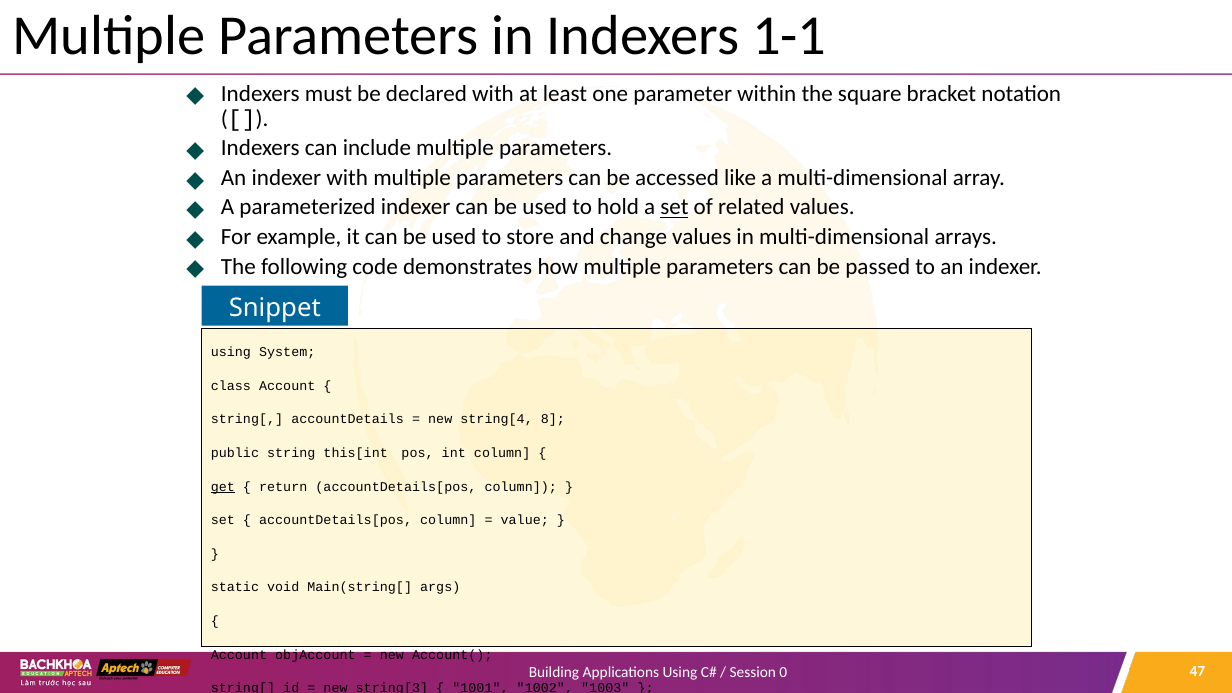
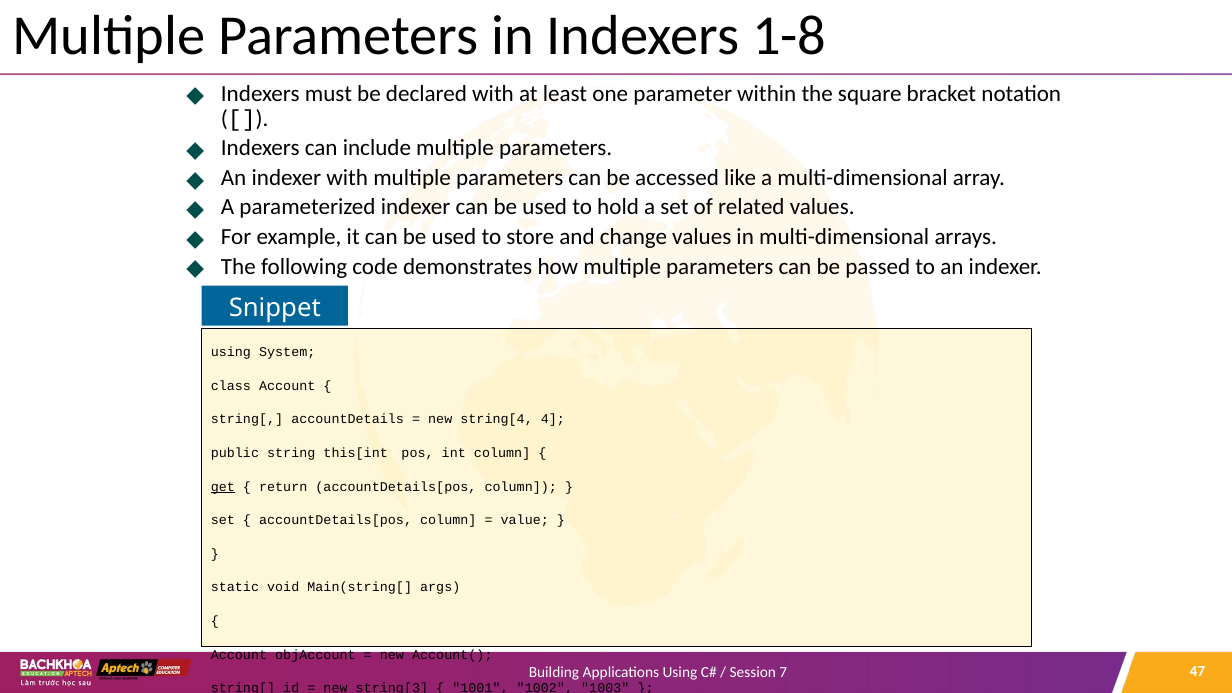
1-1: 1-1 -> 1-8
set at (674, 207) underline: present -> none
8: 8 -> 4
Session 0: 0 -> 7
